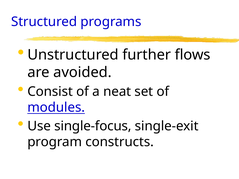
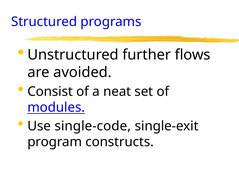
single-focus: single-focus -> single-code
